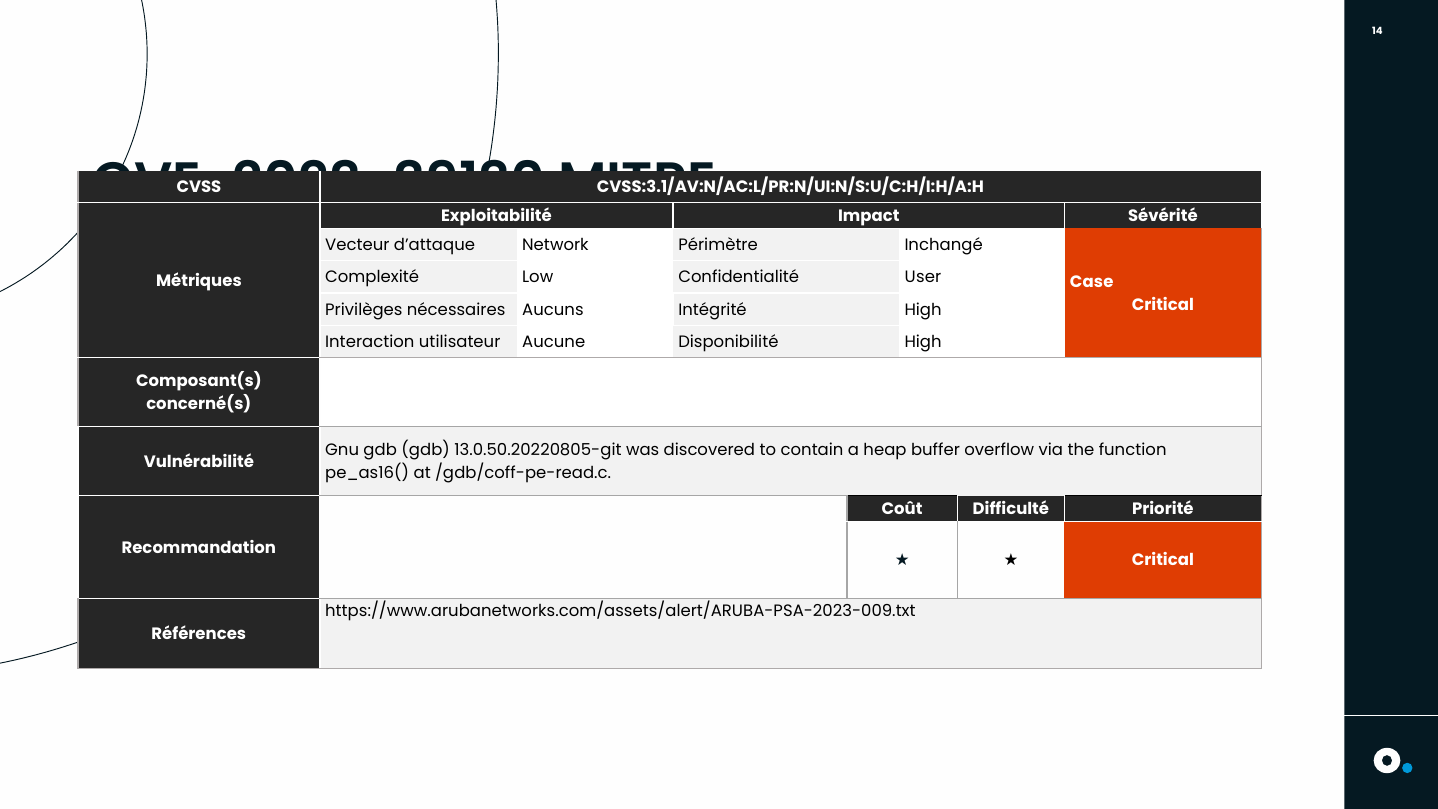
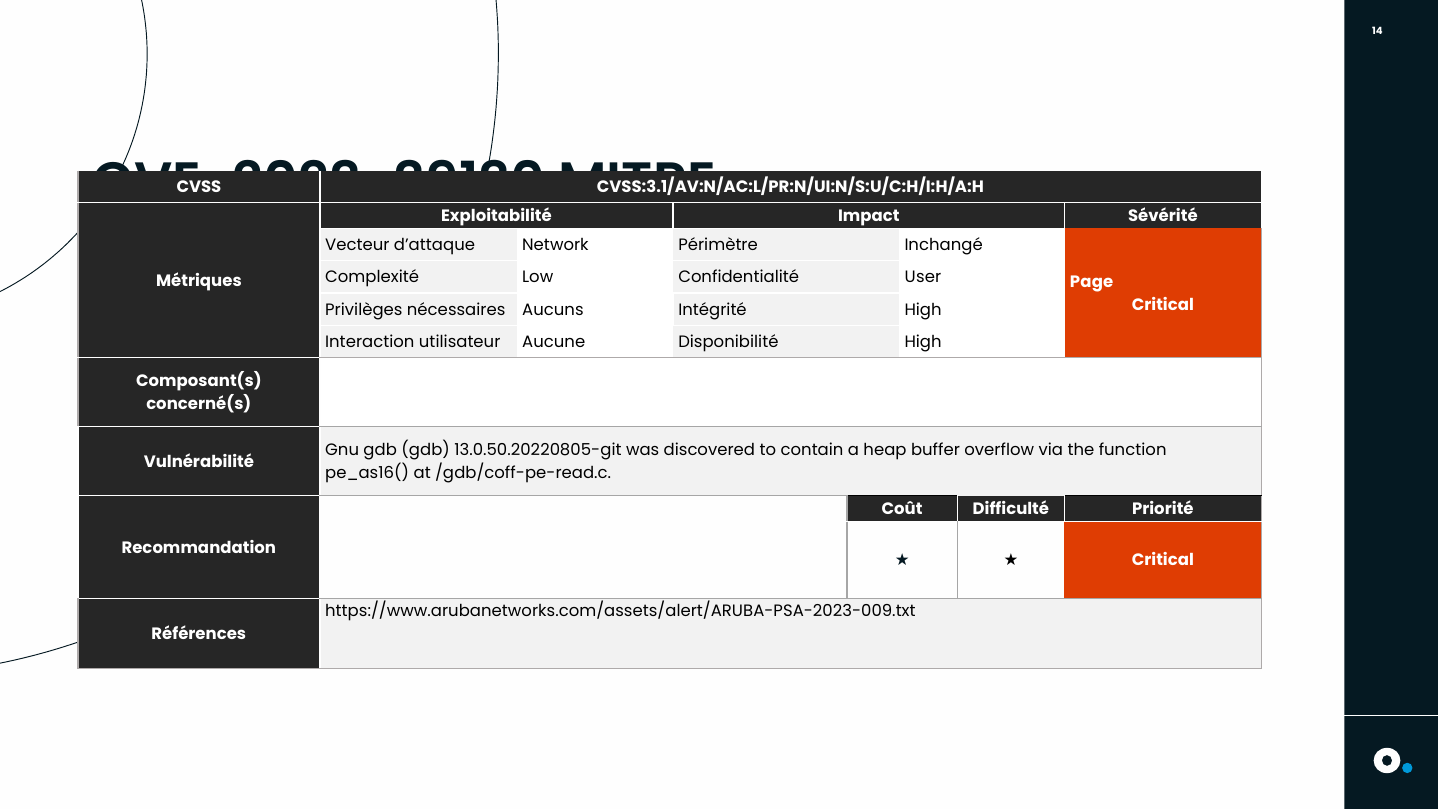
Case: Case -> Page
